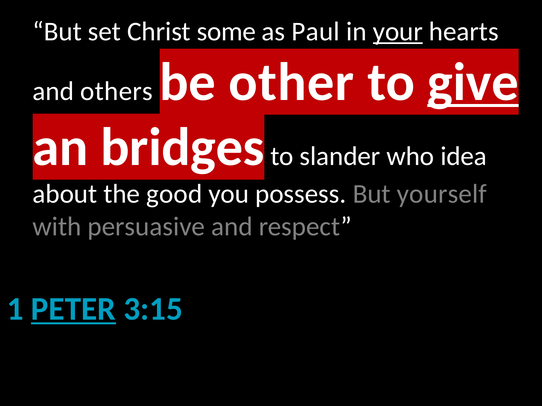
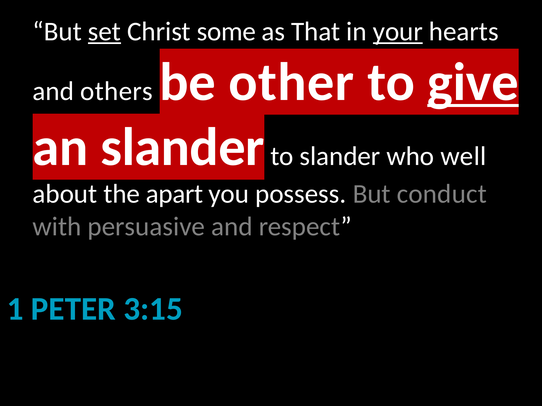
set underline: none -> present
Paul: Paul -> That
an bridges: bridges -> slander
idea: idea -> well
good: good -> apart
yourself: yourself -> conduct
PETER underline: present -> none
